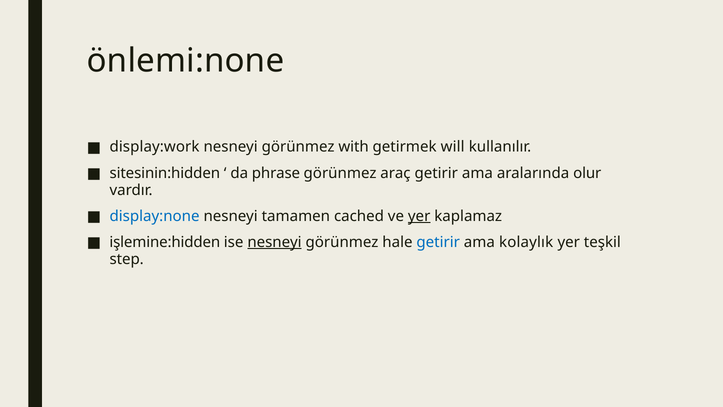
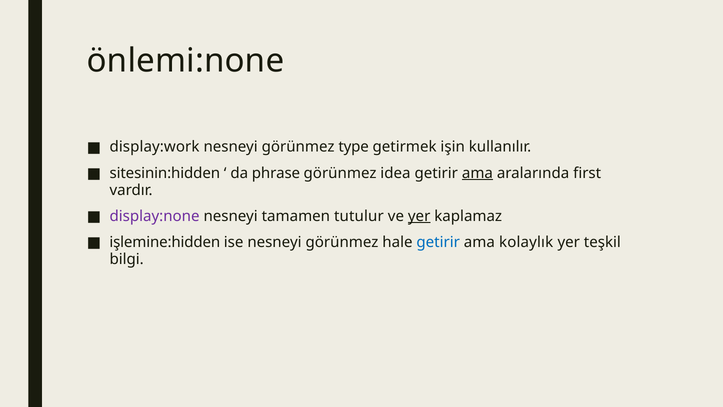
with: with -> type
will: will -> işin
araç: araç -> idea
ama at (477, 173) underline: none -> present
olur: olur -> first
display:none colour: blue -> purple
cached: cached -> tutulur
nesneyi at (275, 242) underline: present -> none
step: step -> bilgi
